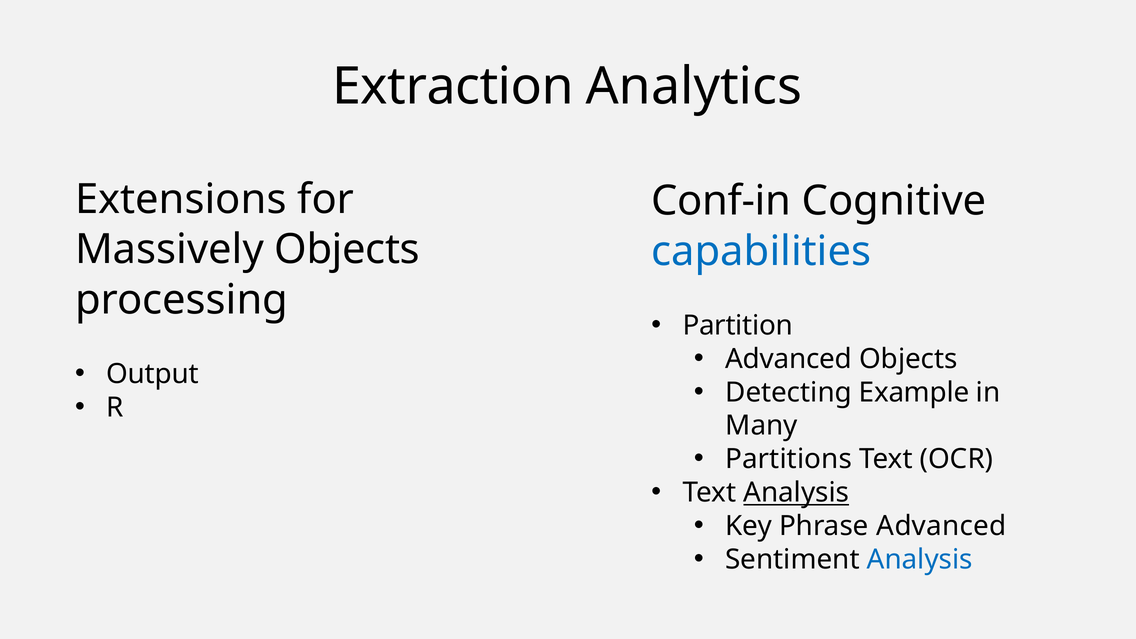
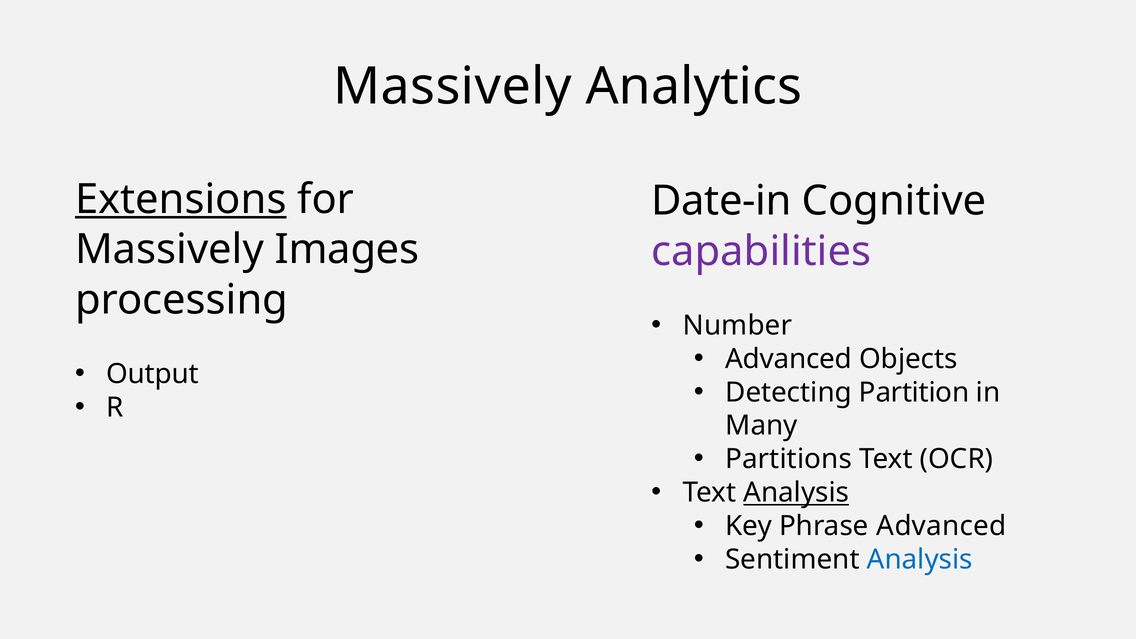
Extraction at (453, 87): Extraction -> Massively
Extensions underline: none -> present
Conf-in: Conf-in -> Date-in
Massively Objects: Objects -> Images
capabilities colour: blue -> purple
Partition: Partition -> Number
Example: Example -> Partition
